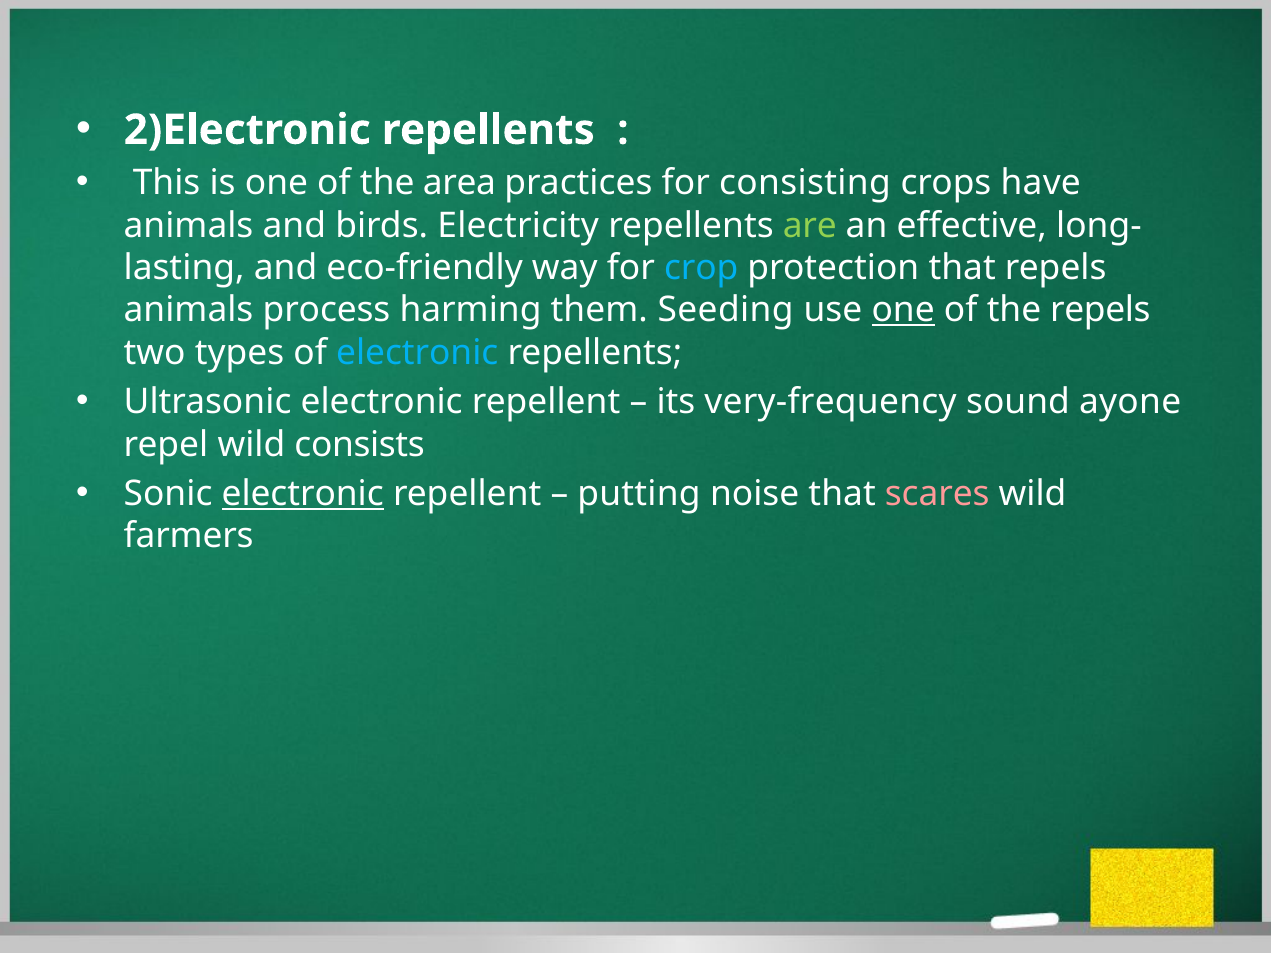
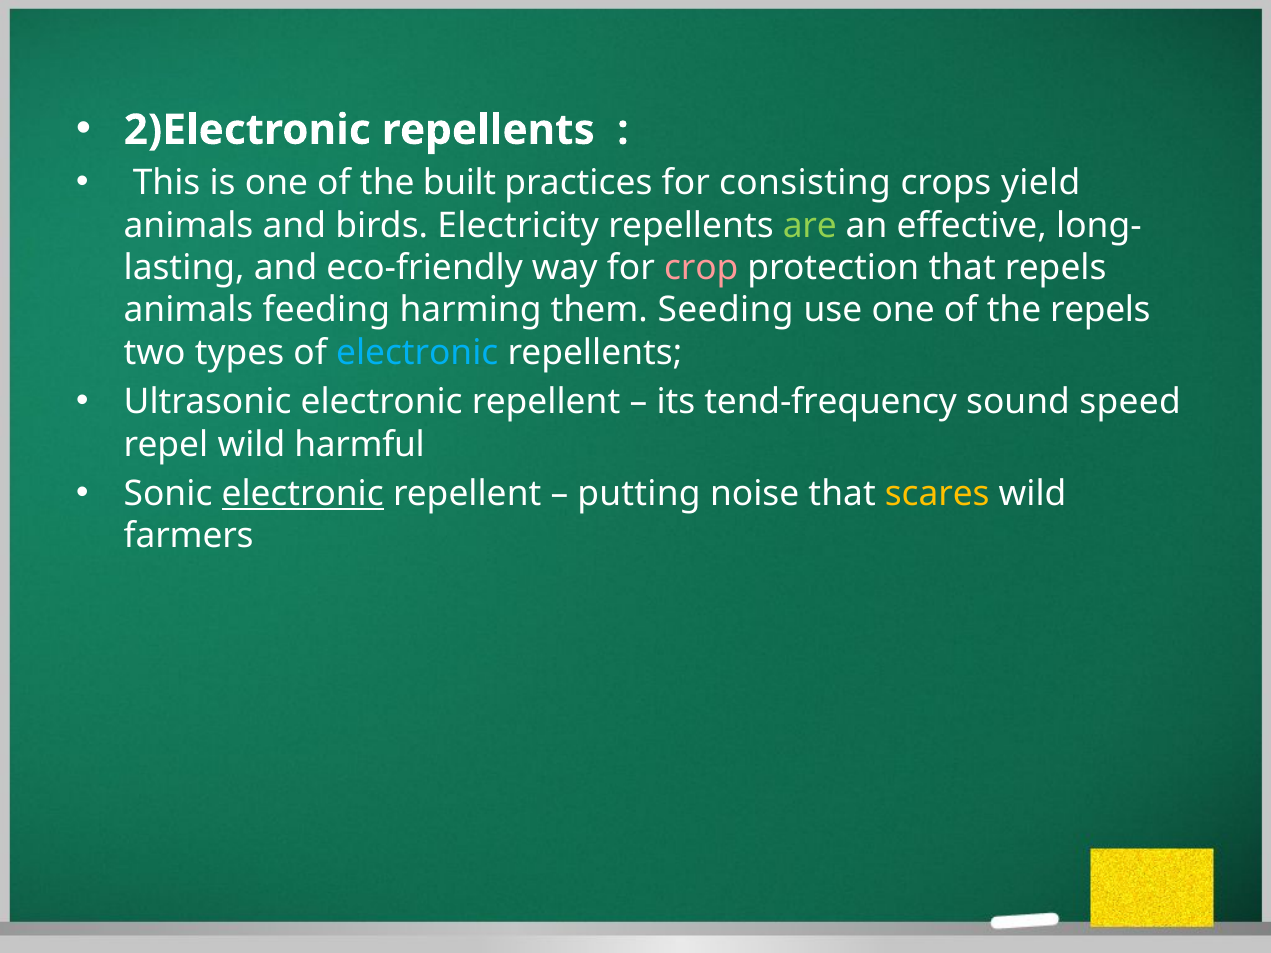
area: area -> built
have: have -> yield
crop colour: light blue -> pink
process: process -> feeding
one at (903, 310) underline: present -> none
very-frequency: very-frequency -> tend-frequency
ayone: ayone -> speed
consists: consists -> harmful
scares colour: pink -> yellow
